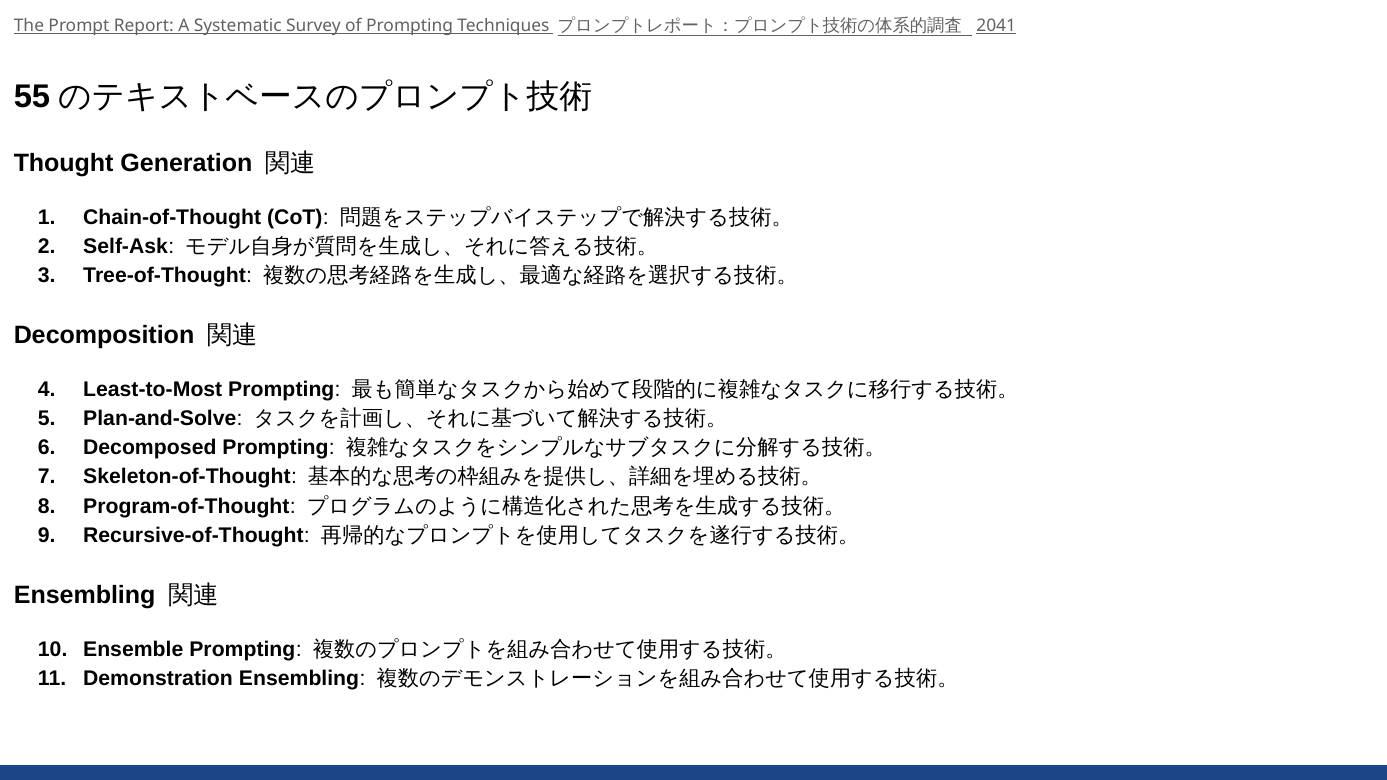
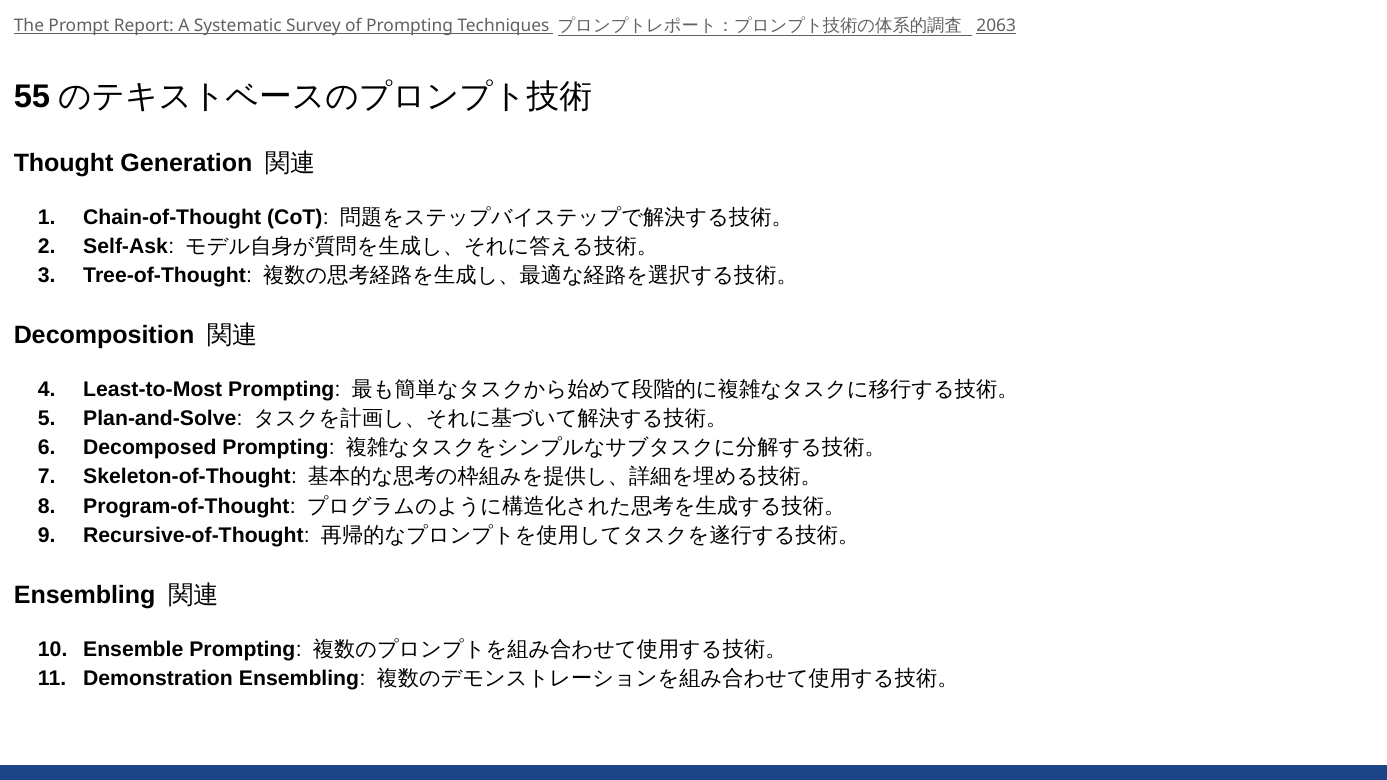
2041: 2041 -> 2063
